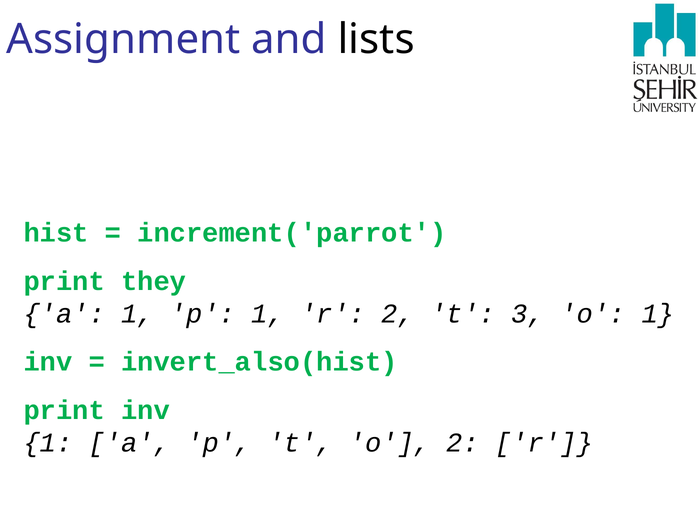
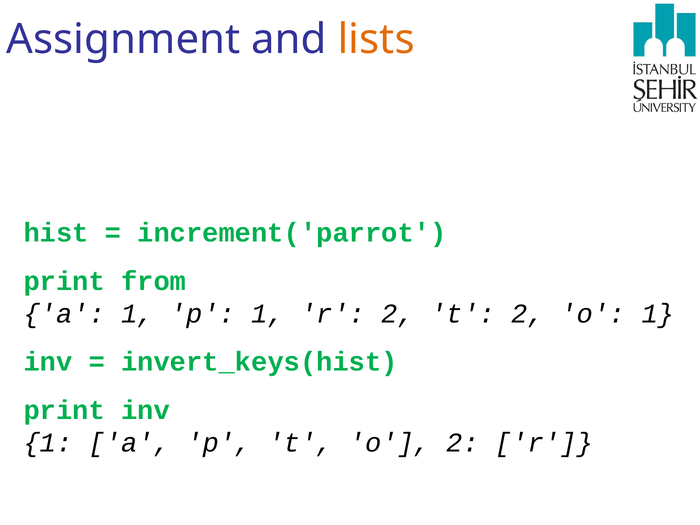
lists colour: black -> orange
they: they -> from
t 3: 3 -> 2
invert_also(hist: invert_also(hist -> invert_keys(hist
